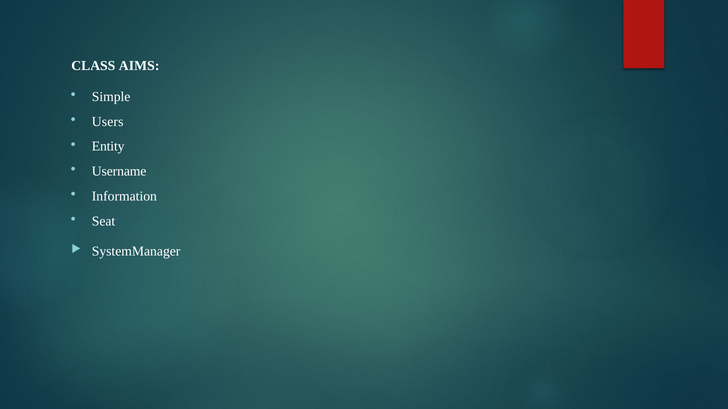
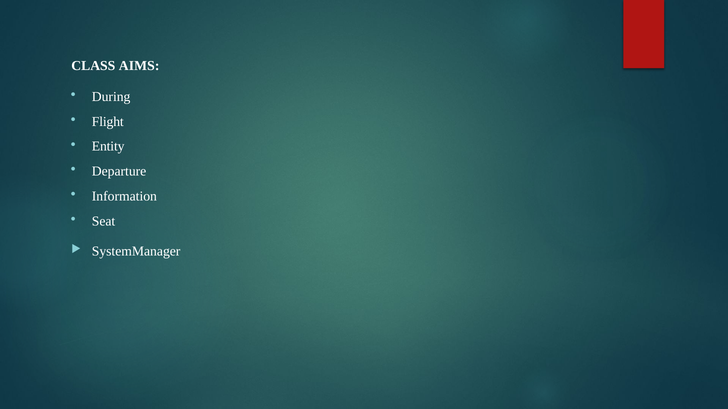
Simple: Simple -> During
Users: Users -> Flight
Username: Username -> Departure
